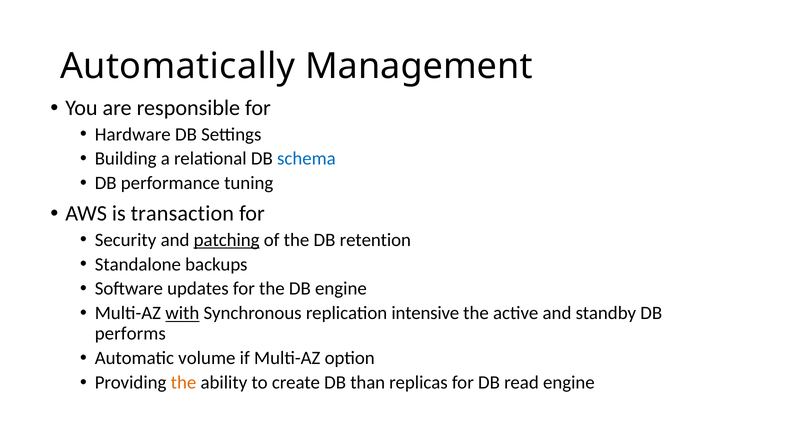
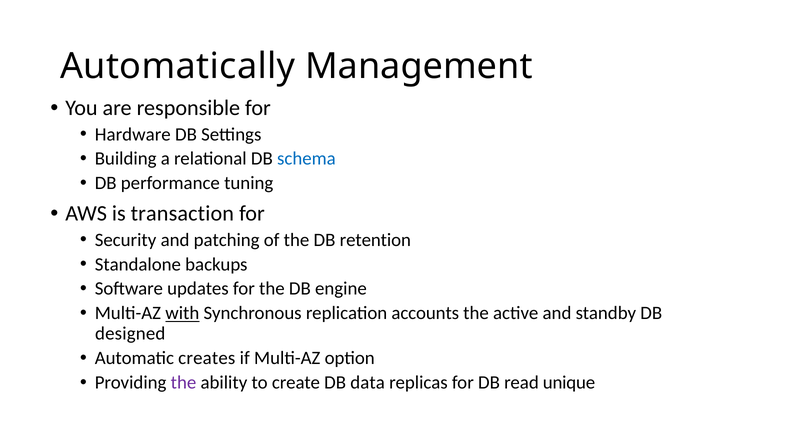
patching underline: present -> none
intensive: intensive -> accounts
performs: performs -> designed
volume: volume -> creates
the at (183, 382) colour: orange -> purple
than: than -> data
read engine: engine -> unique
